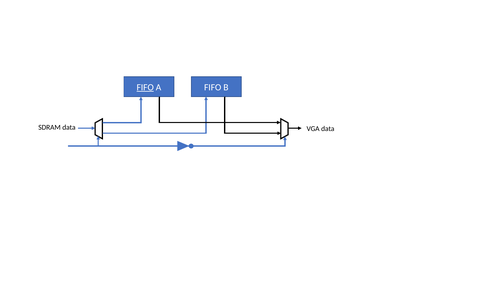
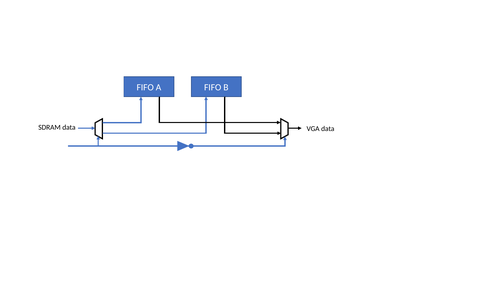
FIFO at (145, 87) underline: present -> none
